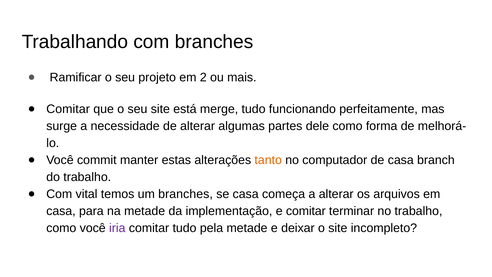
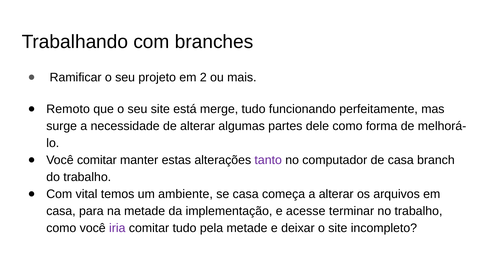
Comitar at (68, 109): Comitar -> Remoto
Você commit: commit -> comitar
tanto colour: orange -> purple
um branches: branches -> ambiente
e comitar: comitar -> acesse
